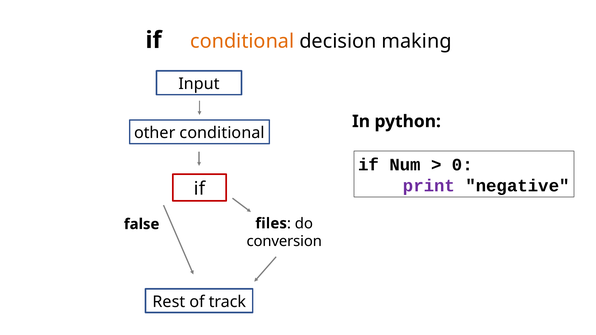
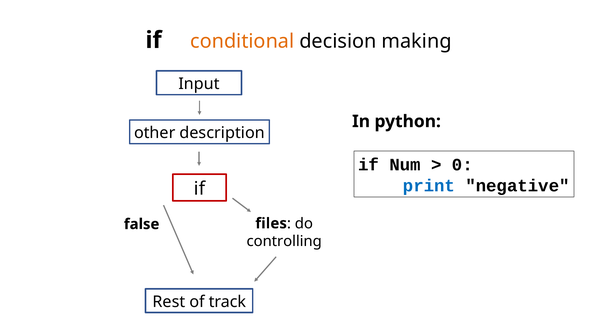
other conditional: conditional -> description
print colour: purple -> blue
conversion: conversion -> controlling
